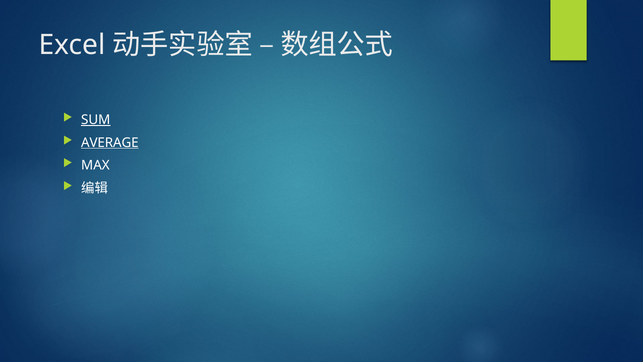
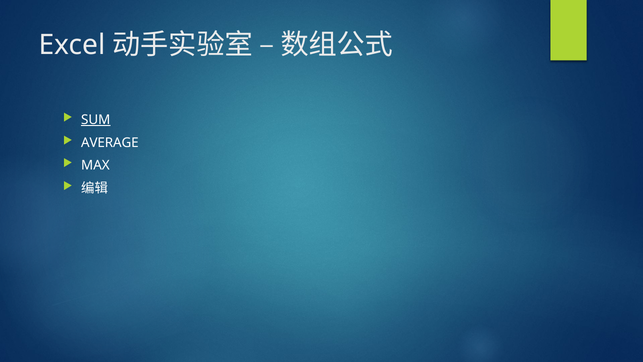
AVERAGE underline: present -> none
